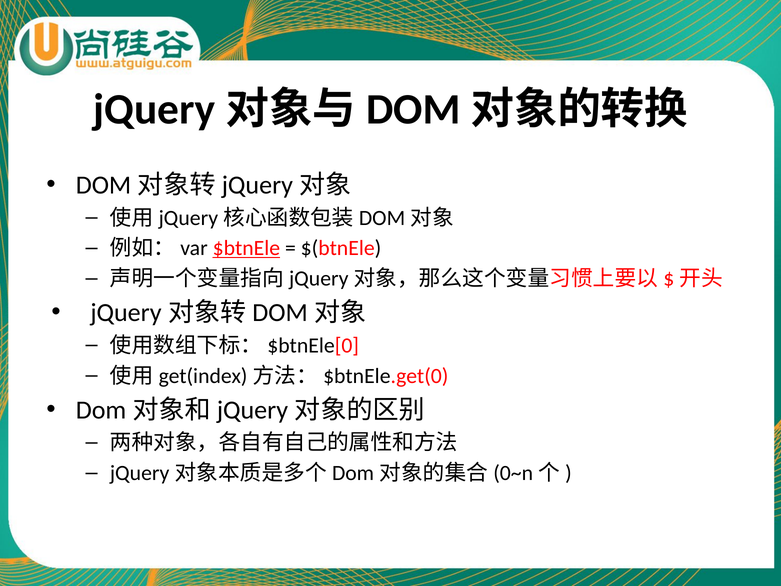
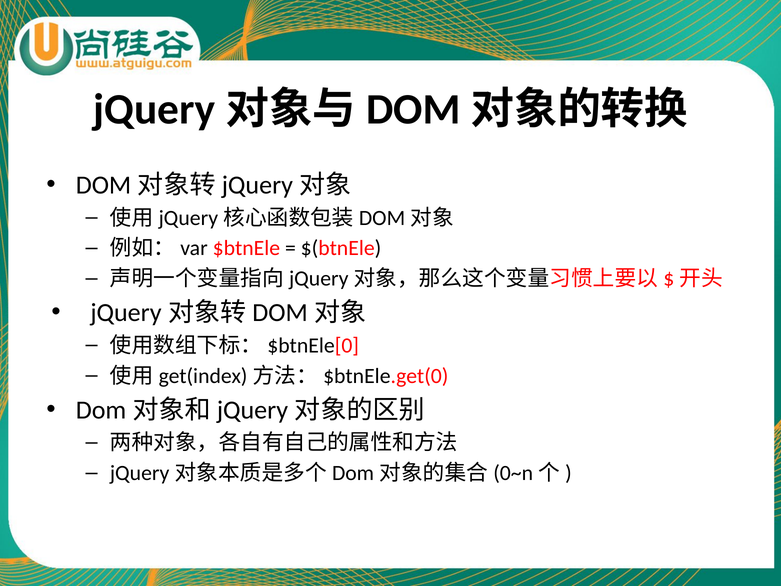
$btnEle underline: present -> none
